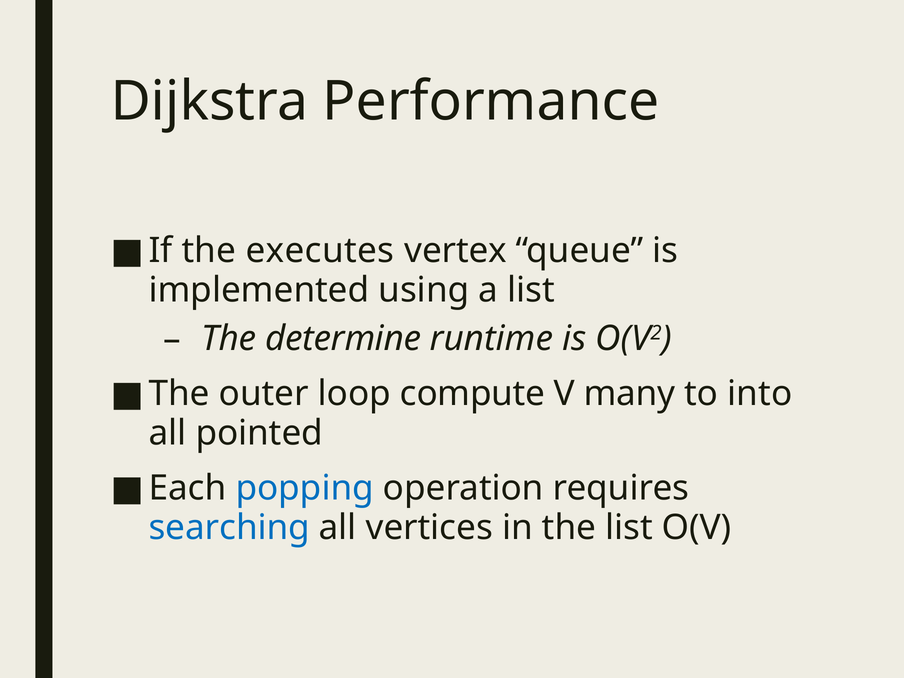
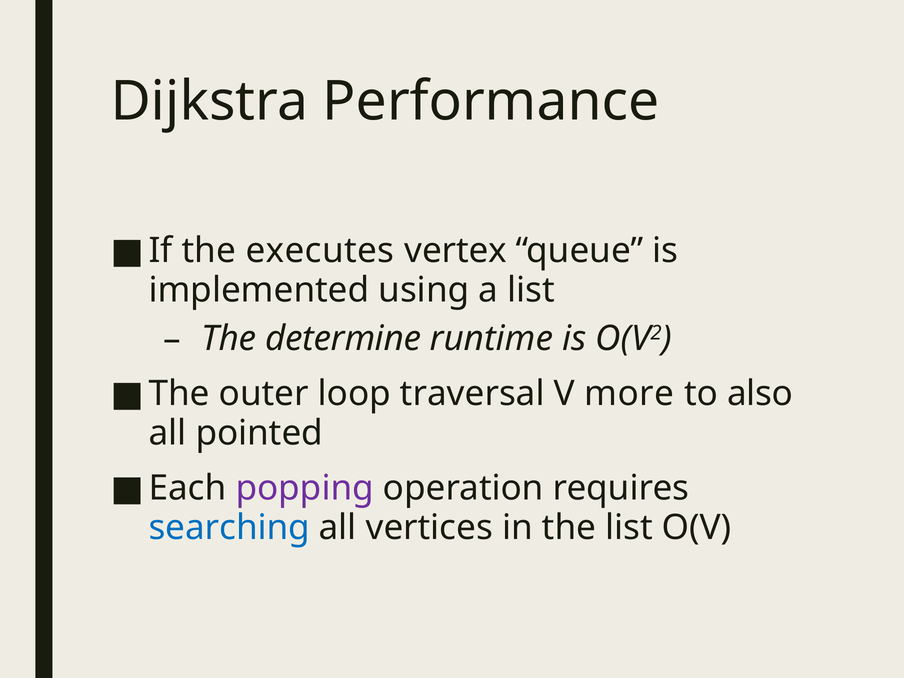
compute: compute -> traversal
many: many -> more
into: into -> also
popping colour: blue -> purple
